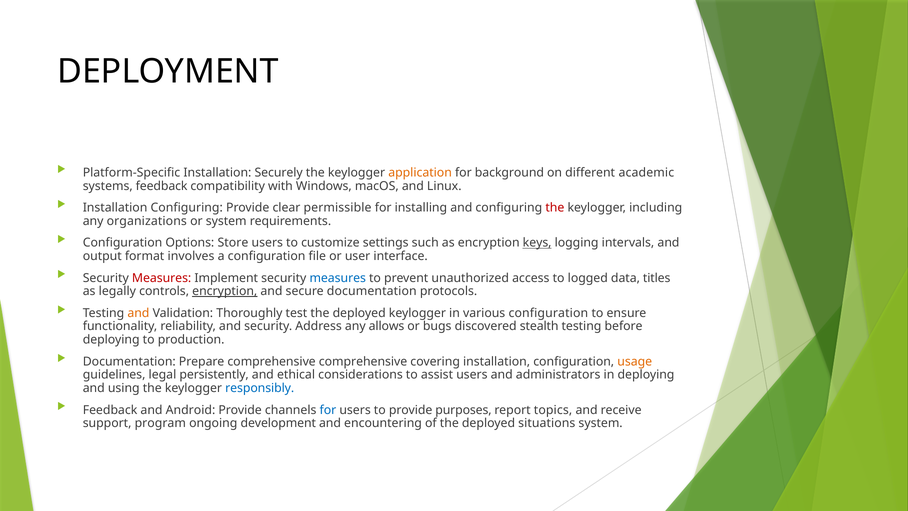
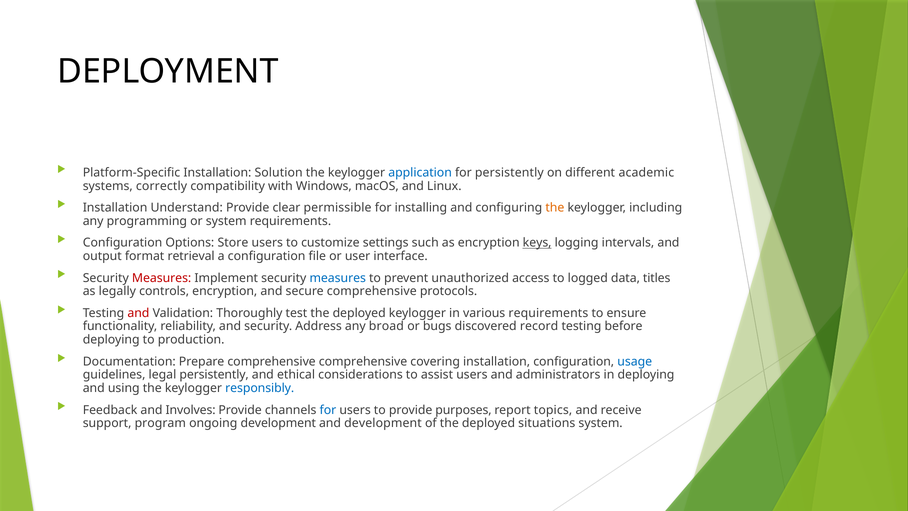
Securely: Securely -> Solution
application colour: orange -> blue
for background: background -> persistently
systems feedback: feedback -> correctly
Installation Configuring: Configuring -> Understand
the at (555, 208) colour: red -> orange
organizations: organizations -> programming
involves: involves -> retrieval
encryption at (225, 291) underline: present -> none
secure documentation: documentation -> comprehensive
and at (138, 313) colour: orange -> red
various configuration: configuration -> requirements
allows: allows -> broad
stealth: stealth -> record
usage colour: orange -> blue
Android: Android -> Involves
and encountering: encountering -> development
